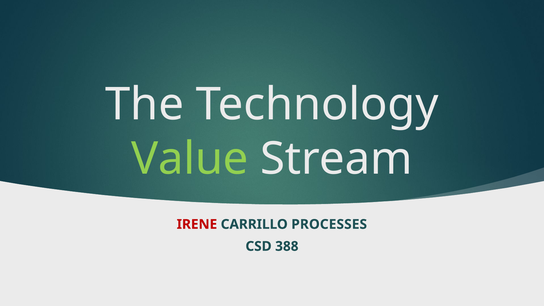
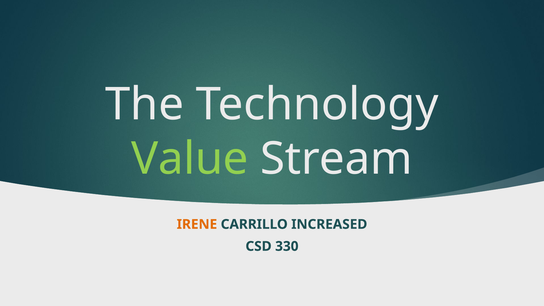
IRENE colour: red -> orange
PROCESSES: PROCESSES -> INCREASED
388: 388 -> 330
